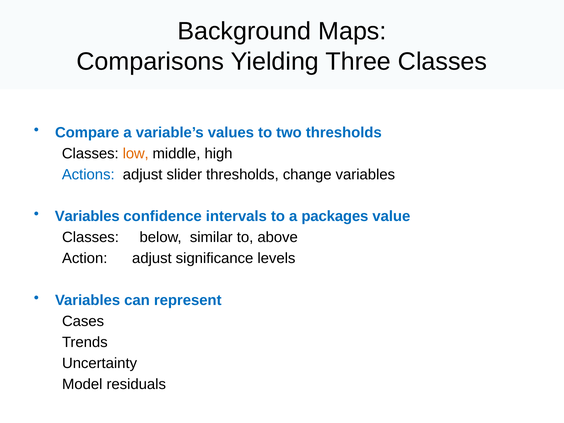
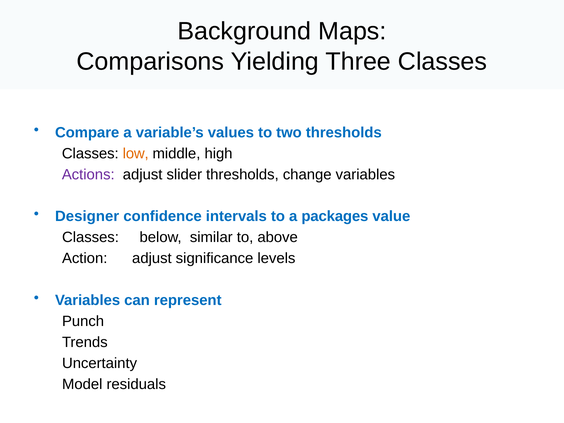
Actions colour: blue -> purple
Variables at (87, 216): Variables -> Designer
Cases: Cases -> Punch
